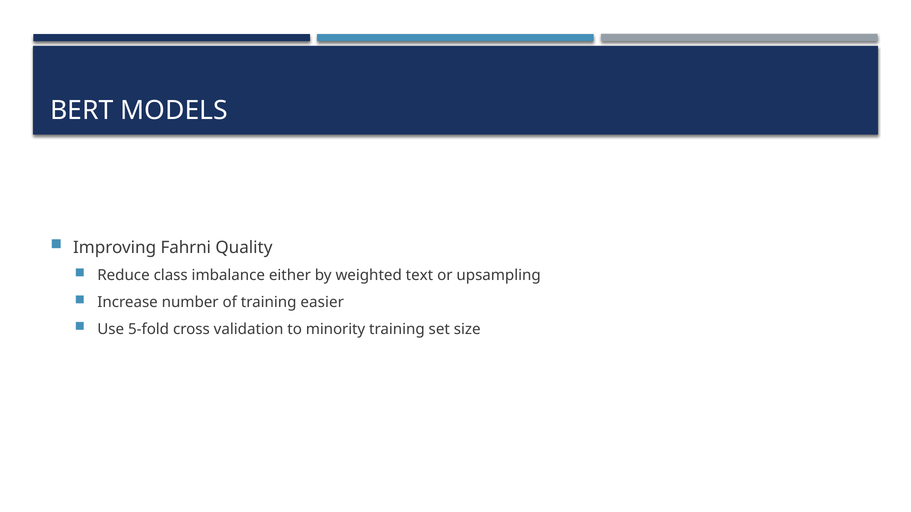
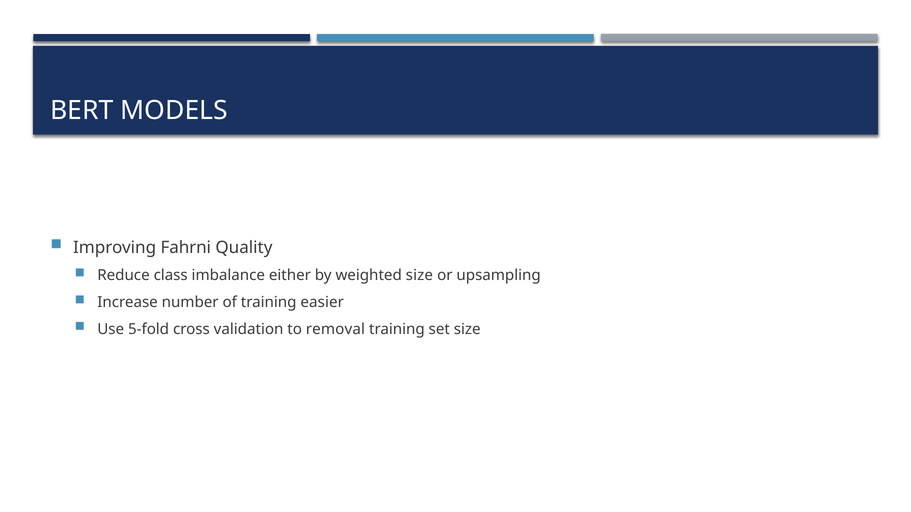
weighted text: text -> size
minority: minority -> removal
